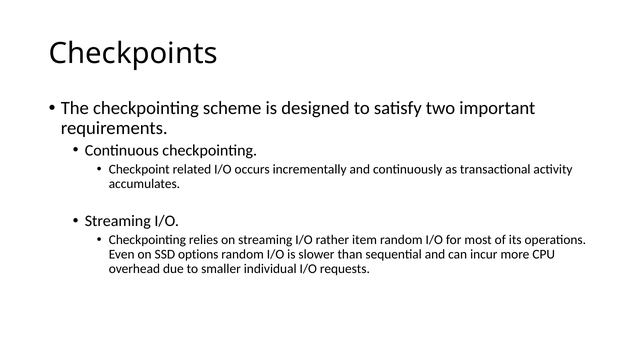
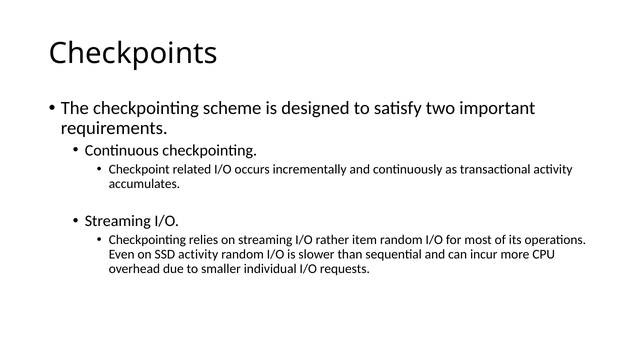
SSD options: options -> activity
